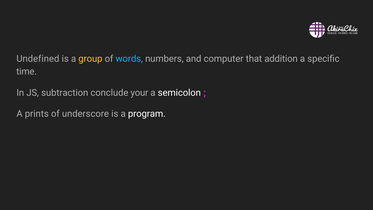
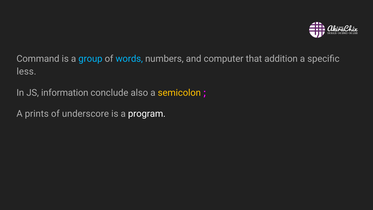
Undefined: Undefined -> Command
group colour: yellow -> light blue
time: time -> less
subtraction: subtraction -> information
your: your -> also
semicolon colour: white -> yellow
